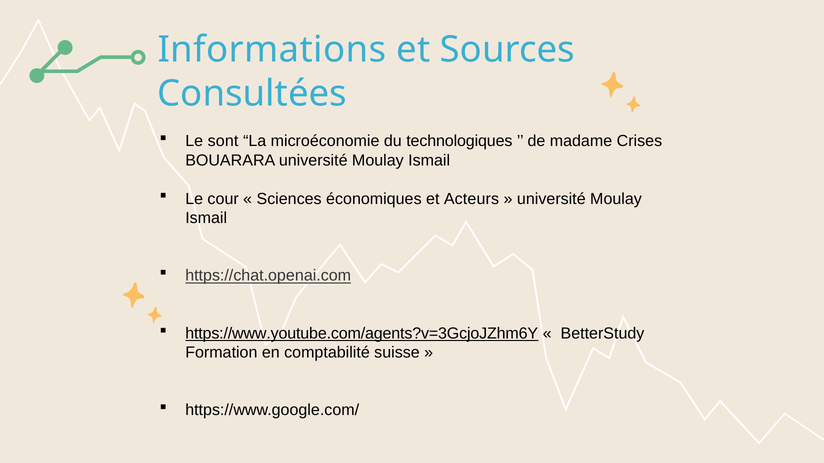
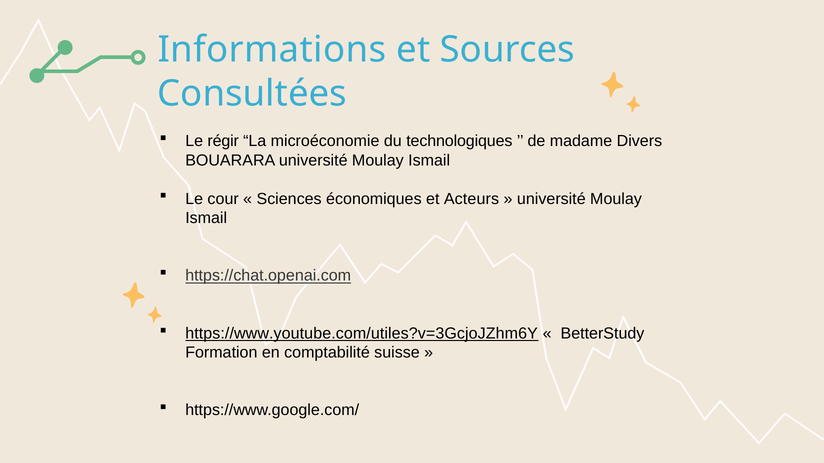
sont: sont -> régir
Crises: Crises -> Divers
https://www.youtube.com/agents?v=3GcjoJZhm6Y: https://www.youtube.com/agents?v=3GcjoJZhm6Y -> https://www.youtube.com/utiles?v=3GcjoJZhm6Y
